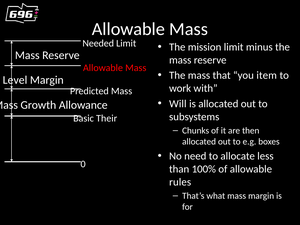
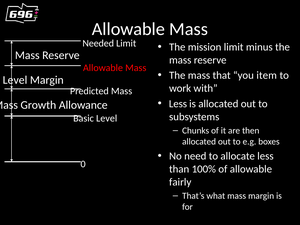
Will at (178, 104): Will -> Less
Basic Their: Their -> Level
rules: rules -> fairly
